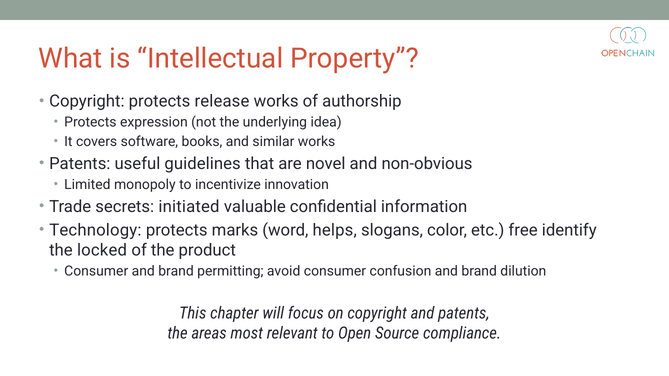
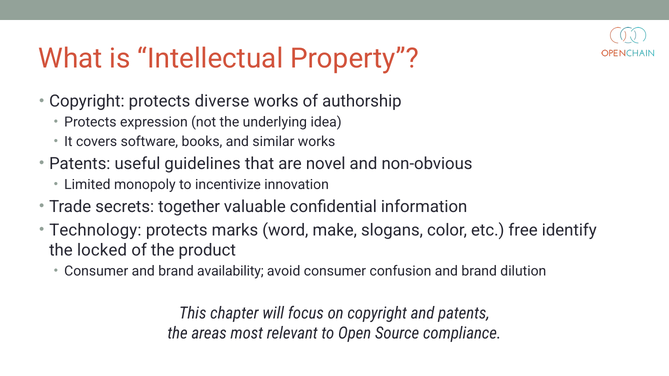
release: release -> diverse
initiated: initiated -> together
helps: helps -> make
permitting: permitting -> availability
